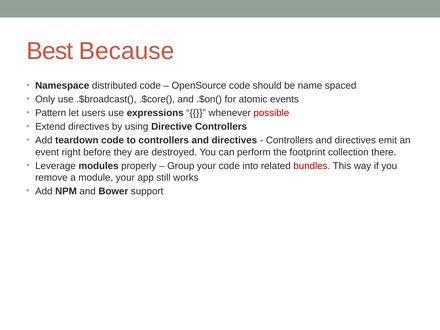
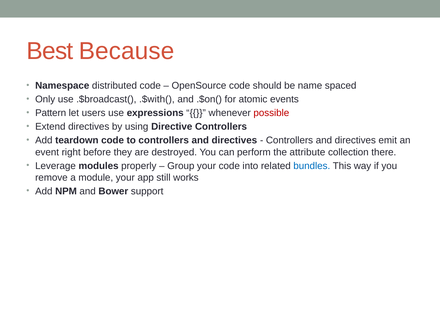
.$core(: .$core( -> .$with(
footprint: footprint -> attribute
bundles colour: red -> blue
